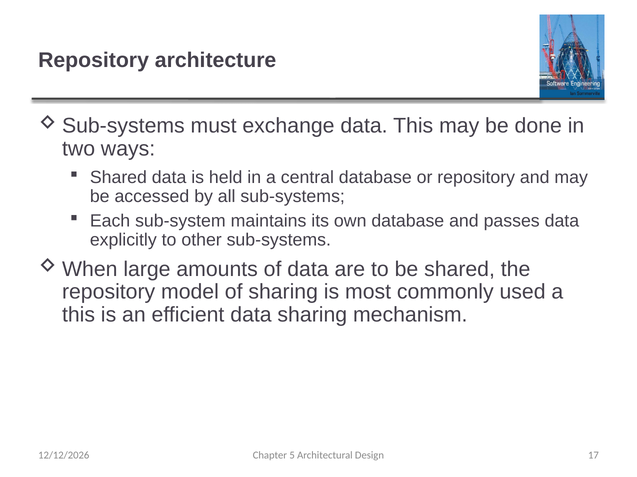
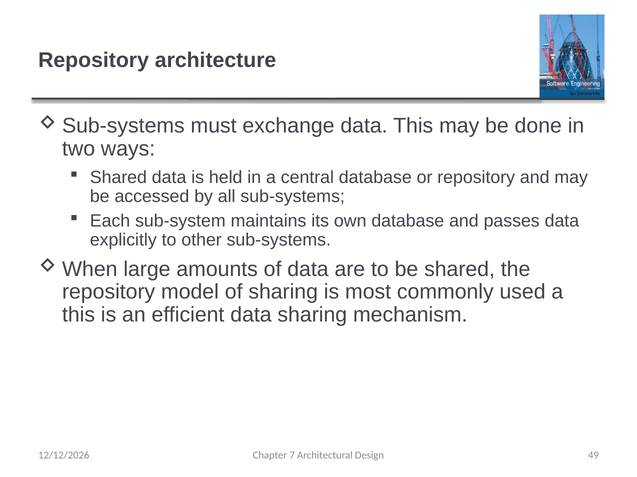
5: 5 -> 7
17: 17 -> 49
